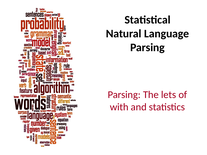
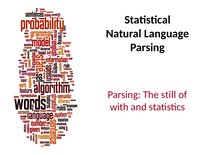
lets: lets -> still
